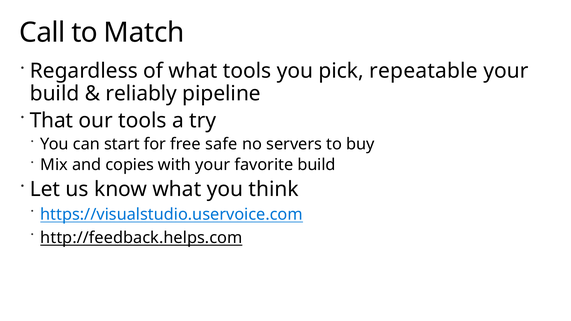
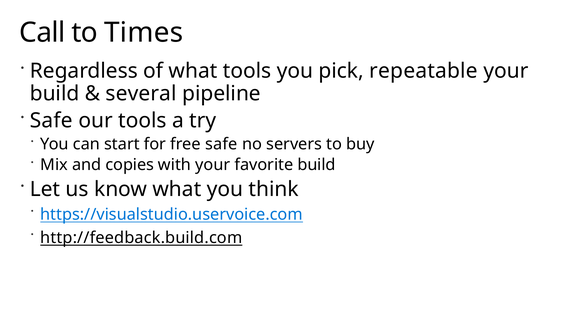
Match: Match -> Times
reliably: reliably -> several
That at (52, 121): That -> Safe
http://feedback.helps.com: http://feedback.helps.com -> http://feedback.build.com
